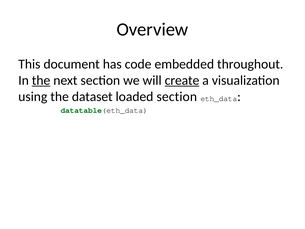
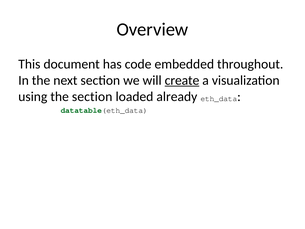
the at (41, 80) underline: present -> none
the dataset: dataset -> section
loaded section: section -> already
